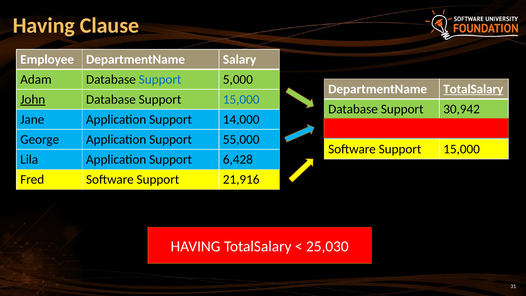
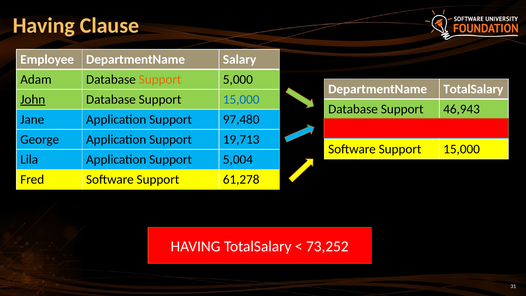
Support at (160, 79) colour: blue -> orange
TotalSalary at (473, 89) underline: present -> none
30,942: 30,942 -> 46,943
14,000: 14,000 -> 97,480
55,000: 55,000 -> 19,713
6,428: 6,428 -> 5,004
21,916: 21,916 -> 61,278
25,030: 25,030 -> 73,252
